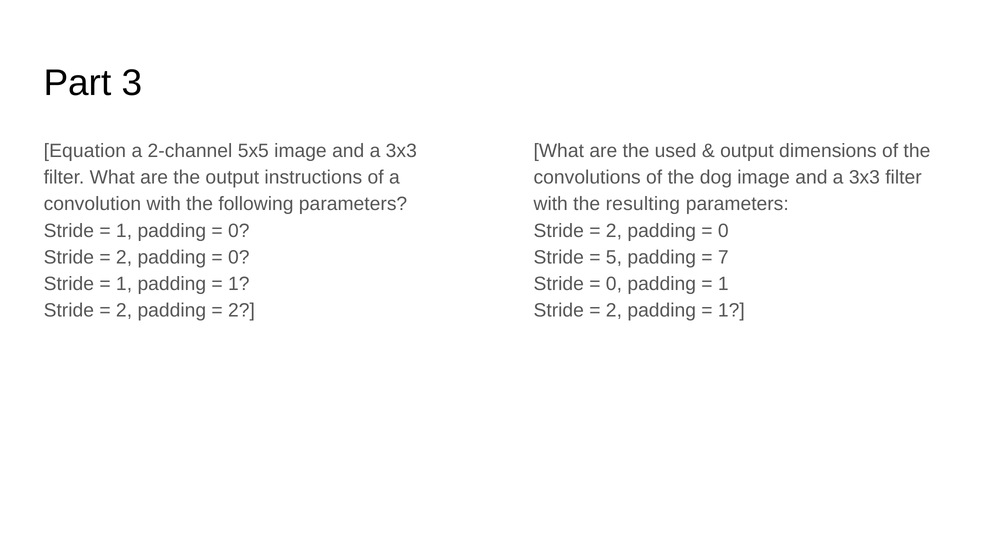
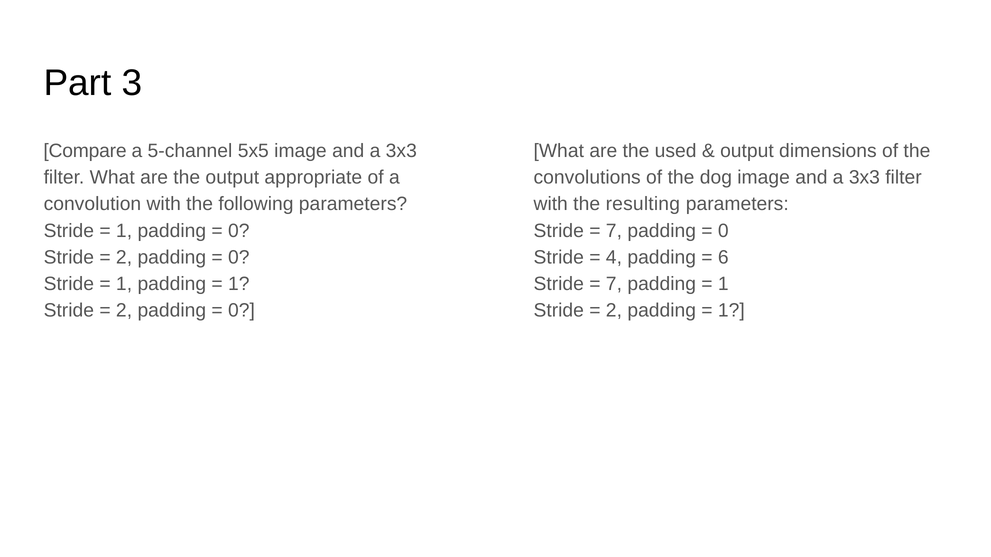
Equation: Equation -> Compare
2-channel: 2-channel -> 5-channel
instructions: instructions -> appropriate
2 at (614, 231): 2 -> 7
5: 5 -> 4
7: 7 -> 6
0 at (614, 284): 0 -> 7
2 at (241, 311): 2 -> 0
